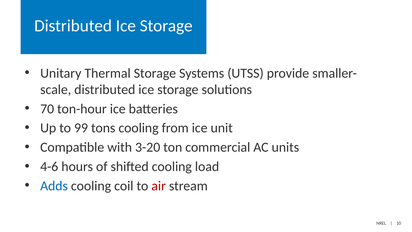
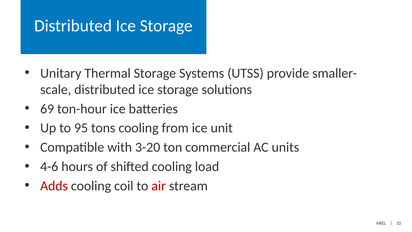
70: 70 -> 69
99: 99 -> 95
Adds colour: blue -> red
